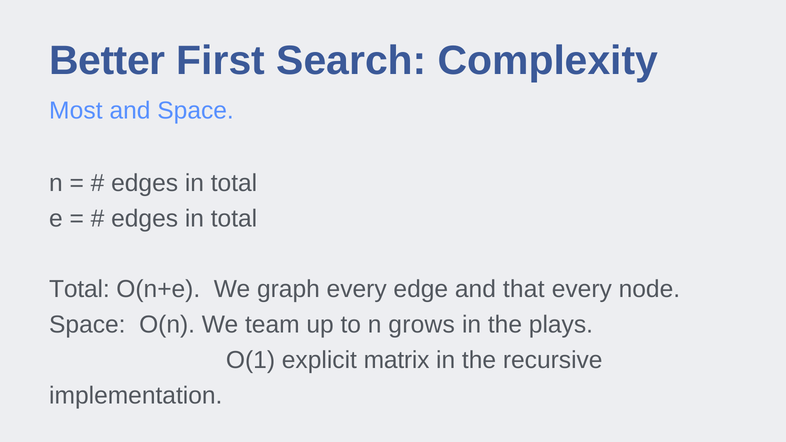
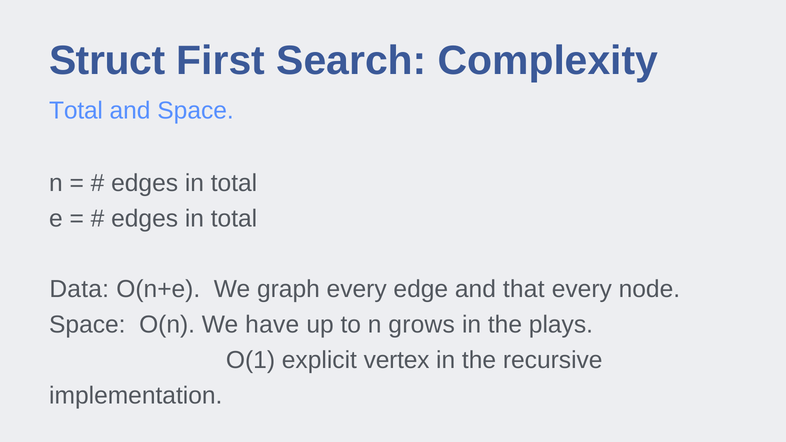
Better: Better -> Struct
Most at (76, 111): Most -> Total
Total at (79, 289): Total -> Data
team: team -> have
matrix: matrix -> vertex
